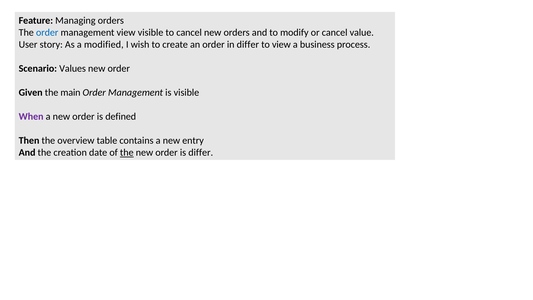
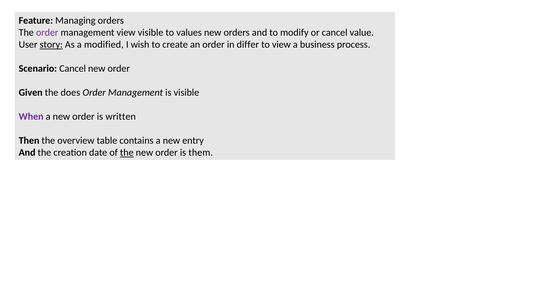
order at (47, 33) colour: blue -> purple
to cancel: cancel -> values
story underline: none -> present
Scenario Values: Values -> Cancel
main: main -> does
defined: defined -> written
is differ: differ -> them
